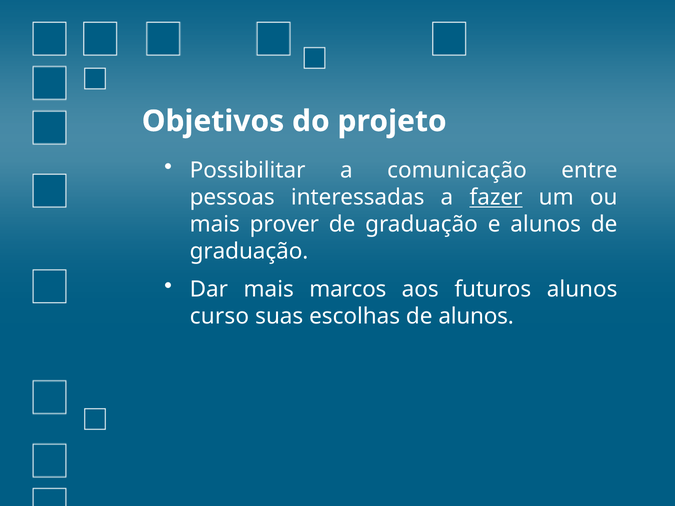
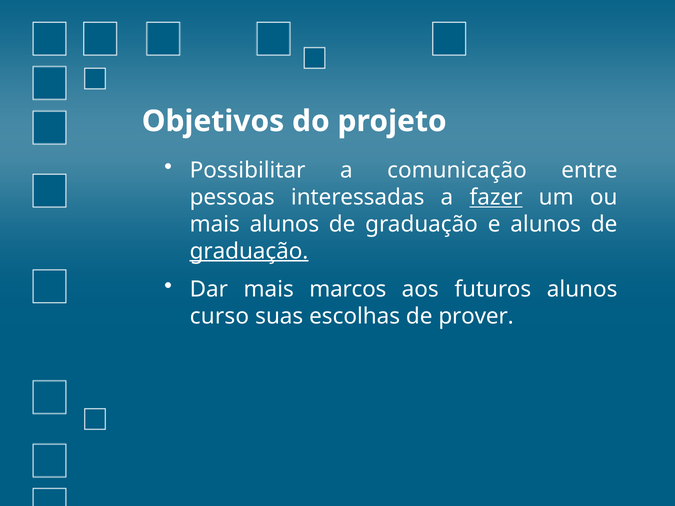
mais prover: prover -> alunos
graduação at (249, 251) underline: none -> present
de alunos: alunos -> prover
